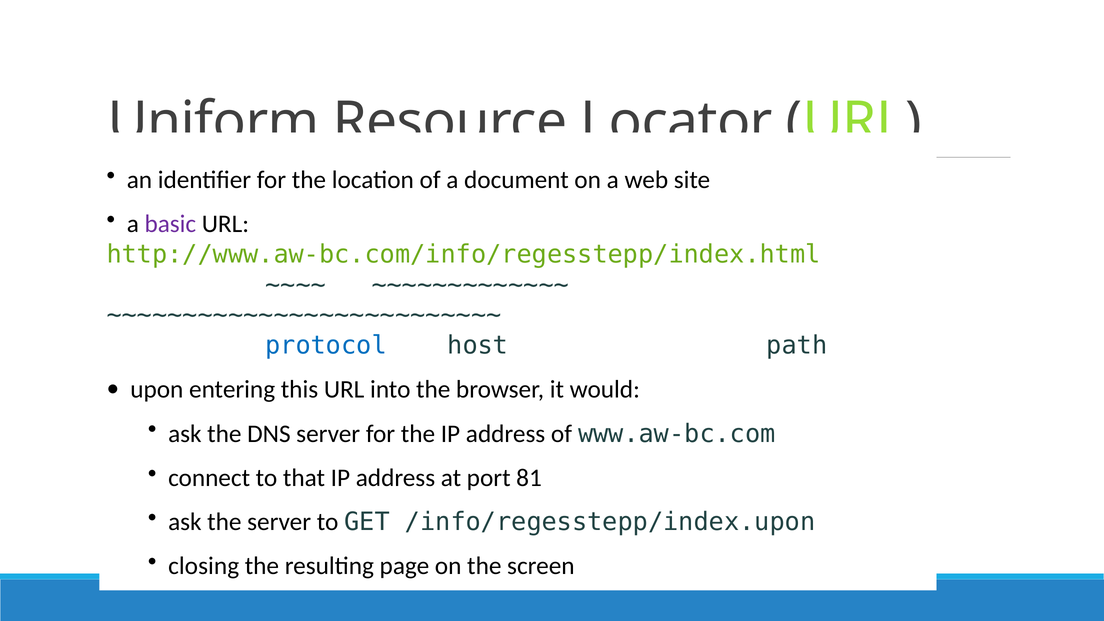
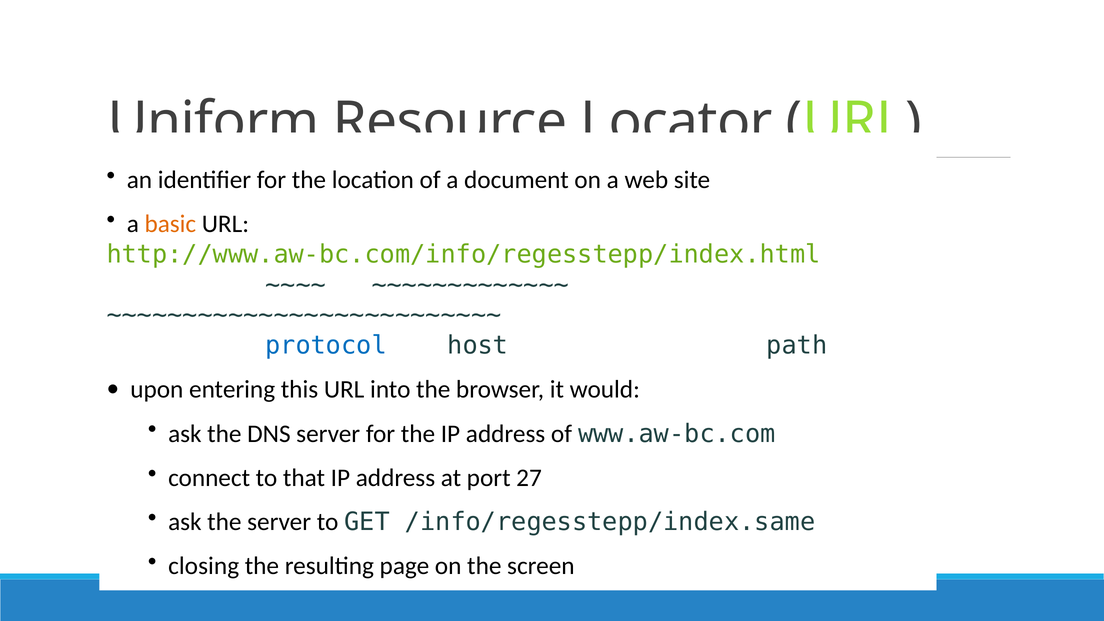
basic colour: purple -> orange
81: 81 -> 27
/info/regesstepp/index.upon: /info/regesstepp/index.upon -> /info/regesstepp/index.same
